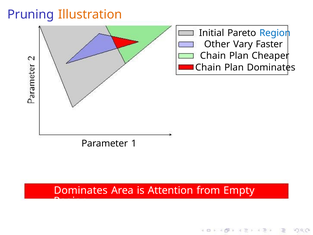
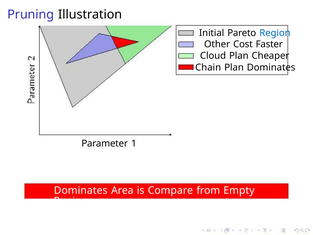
Illustration colour: orange -> black
Vary: Vary -> Cost
Chain at (213, 56): Chain -> Cloud
Attention: Attention -> Compare
